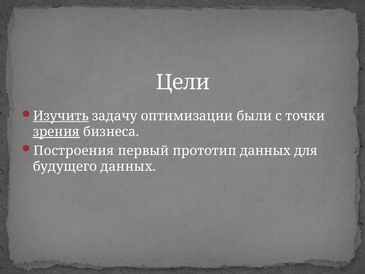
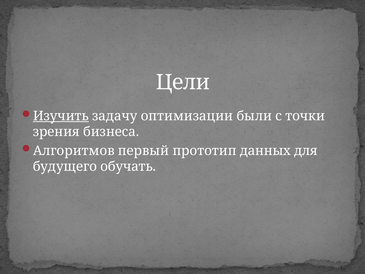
зрения underline: present -> none
Построения: Построения -> Алгоритмов
будущего данных: данных -> обучать
